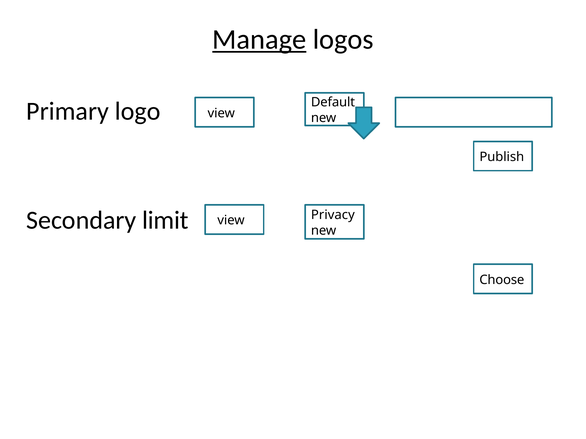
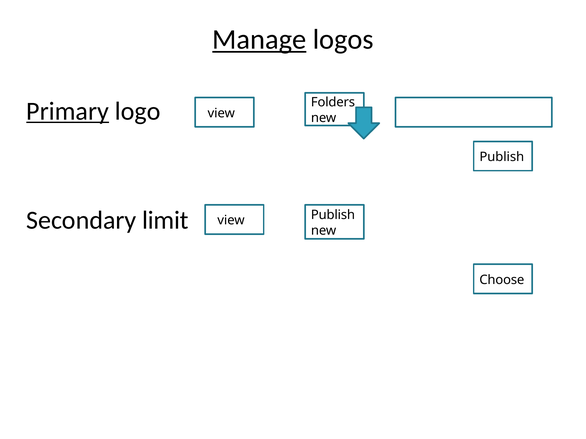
Default: Default -> Folders
Primary underline: none -> present
Privacy at (333, 215): Privacy -> Publish
